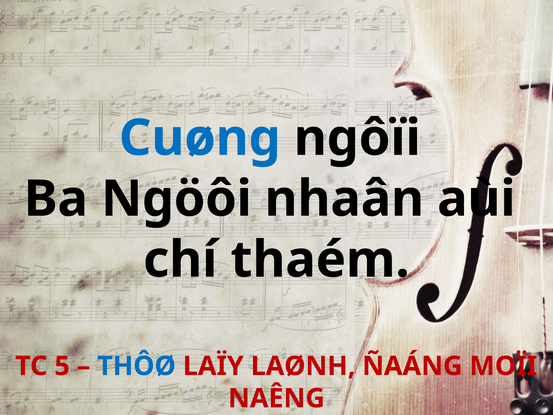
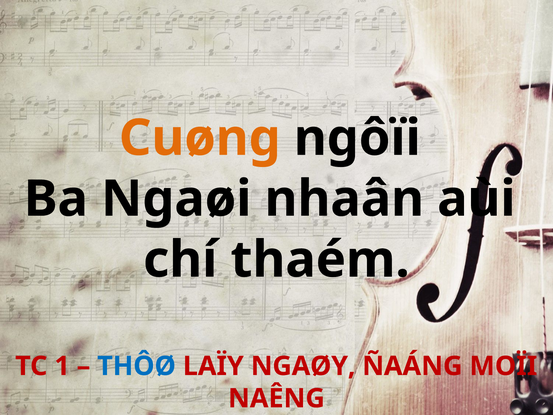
Cuøng colour: blue -> orange
Ngöôi: Ngöôi -> Ngaøi
5: 5 -> 1
LAØNH: LAØNH -> NGAØY
